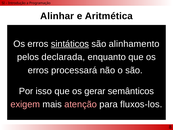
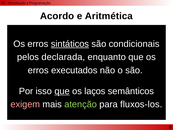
Alinhar: Alinhar -> Acordo
alinhamento: alinhamento -> condicionais
processará: processará -> executados
que at (62, 91) underline: none -> present
gerar: gerar -> laços
atenção colour: pink -> light green
